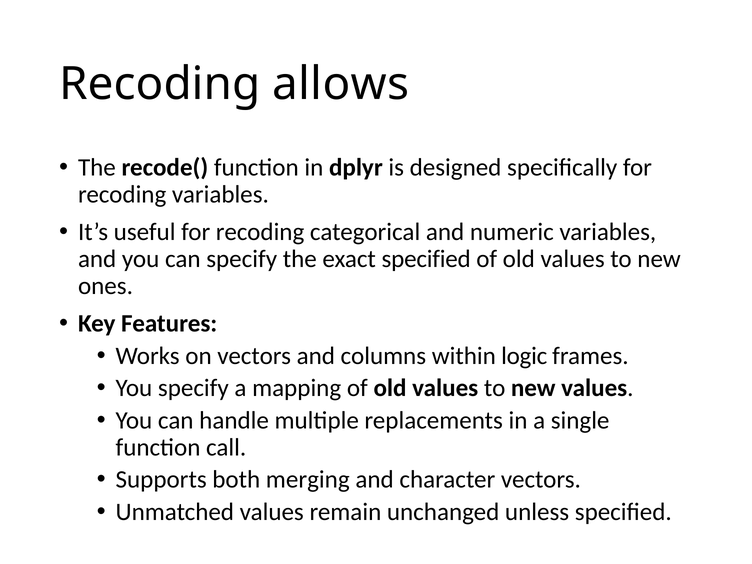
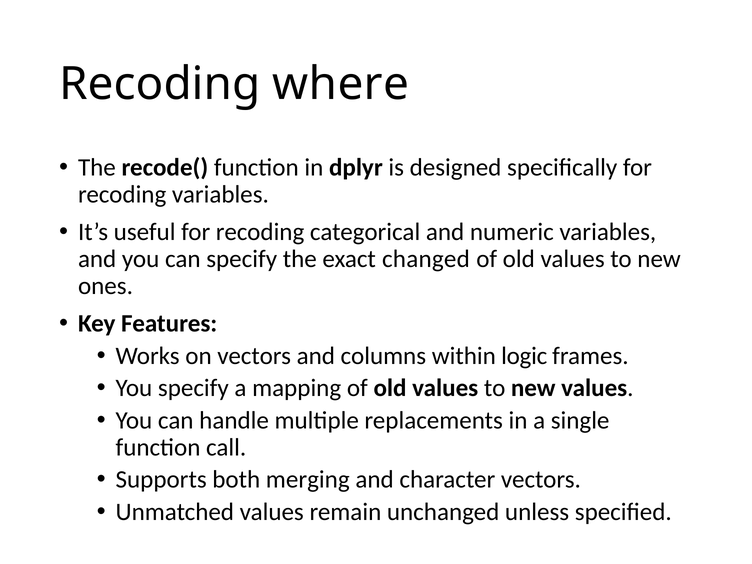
allows: allows -> where
exact specified: specified -> changed
